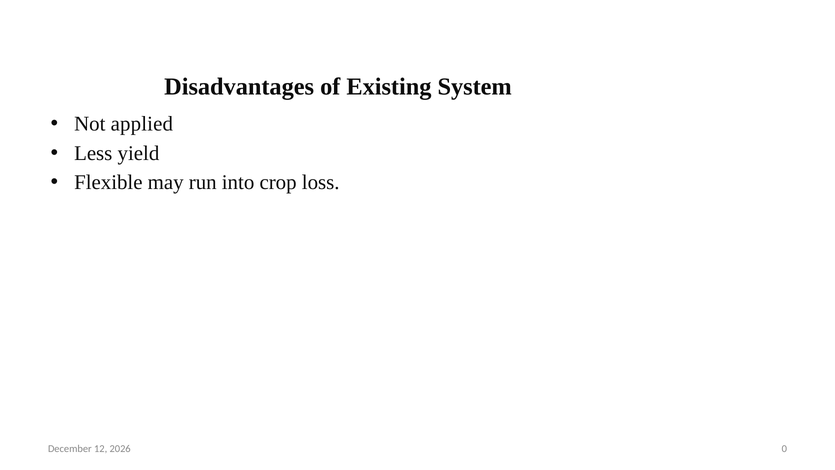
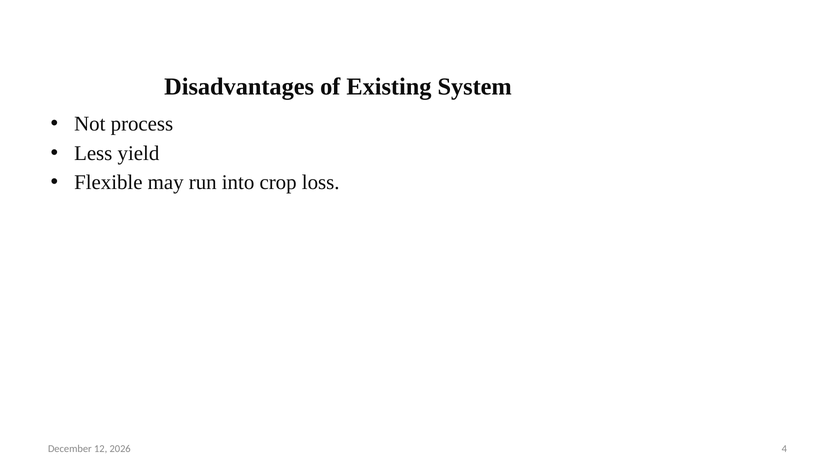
applied: applied -> process
0: 0 -> 4
